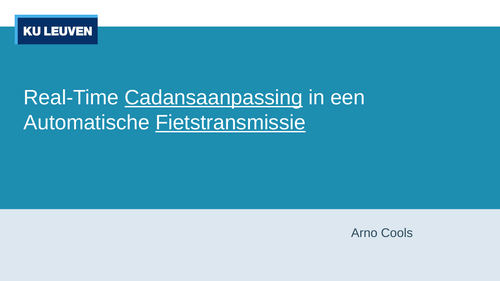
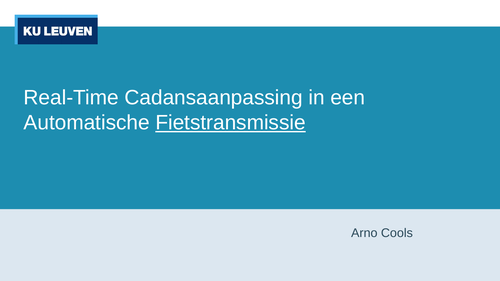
Cadansaanpassing underline: present -> none
